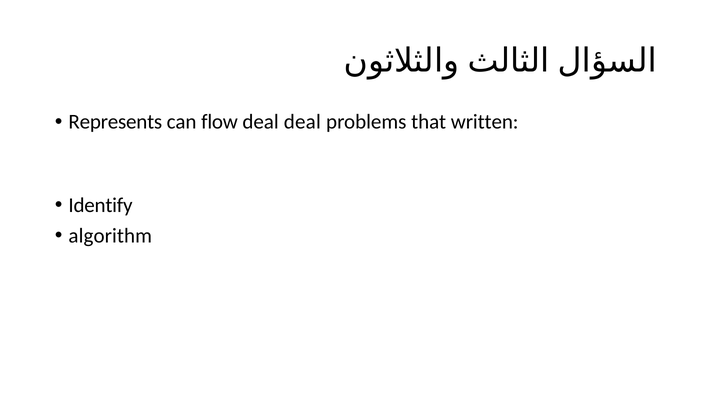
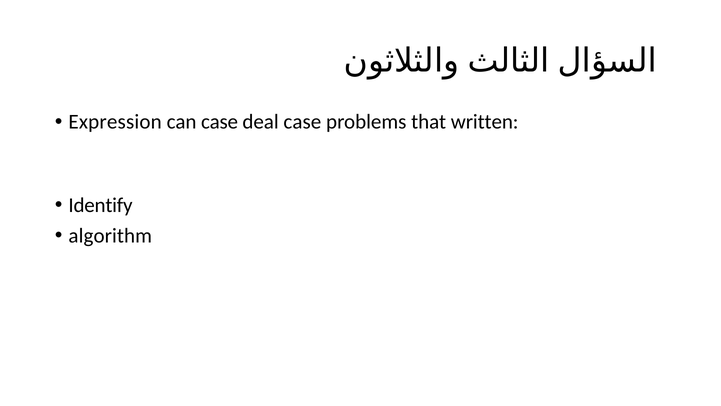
Represents: Represents -> Expression
can flow: flow -> case
deal deal: deal -> case
